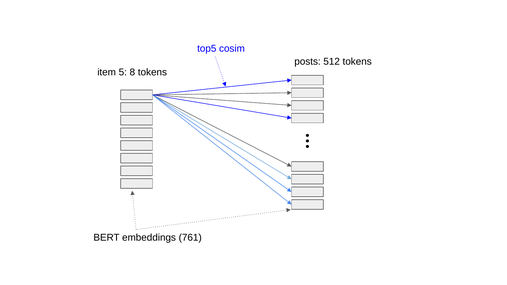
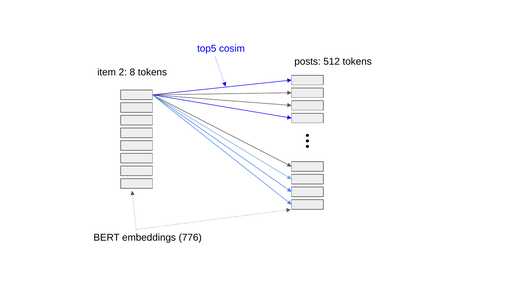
5: 5 -> 2
761: 761 -> 776
